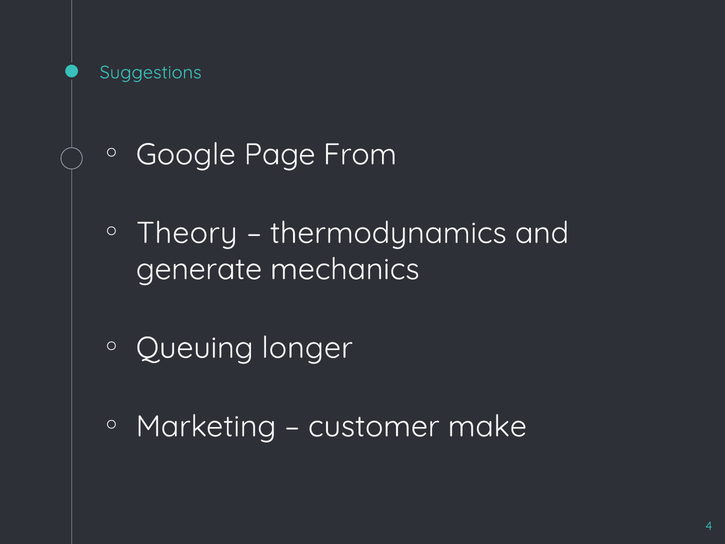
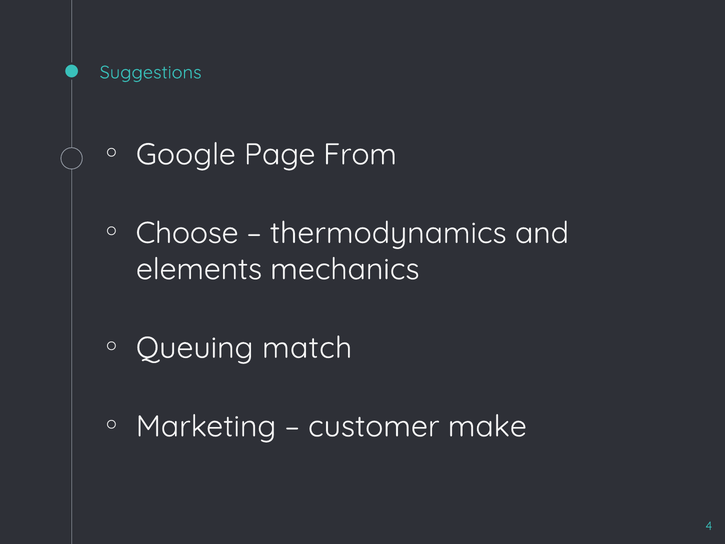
Theory: Theory -> Choose
generate: generate -> elements
longer: longer -> match
